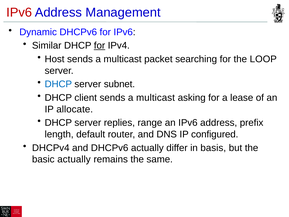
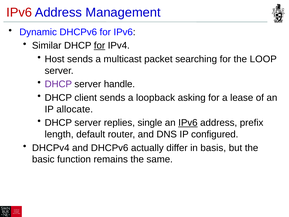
DHCP at (58, 84) colour: blue -> purple
subnet: subnet -> handle
client sends a multicast: multicast -> loopback
range: range -> single
IPv6 at (188, 123) underline: none -> present
basic actually: actually -> function
